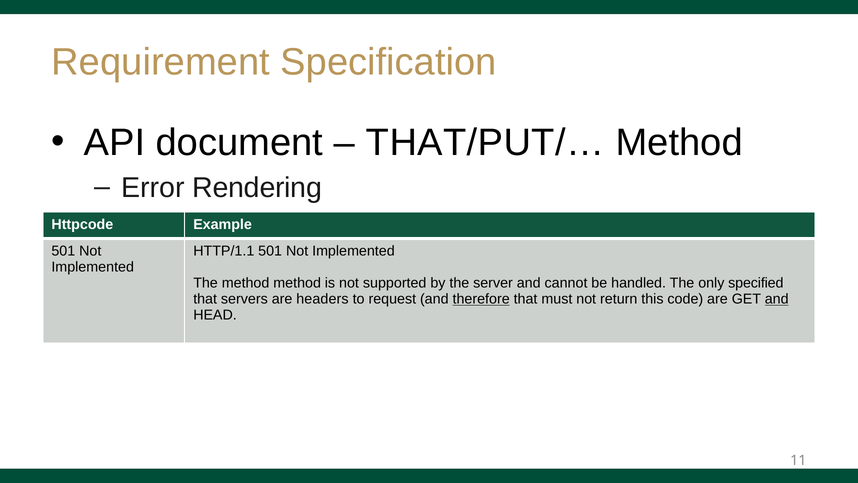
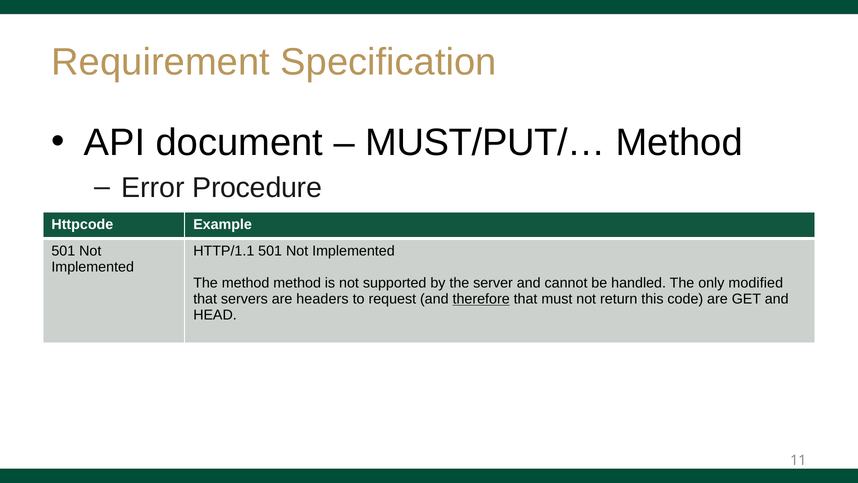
THAT/PUT/…: THAT/PUT/… -> MUST/PUT/…
Rendering: Rendering -> Procedure
specified: specified -> modified
and at (777, 299) underline: present -> none
